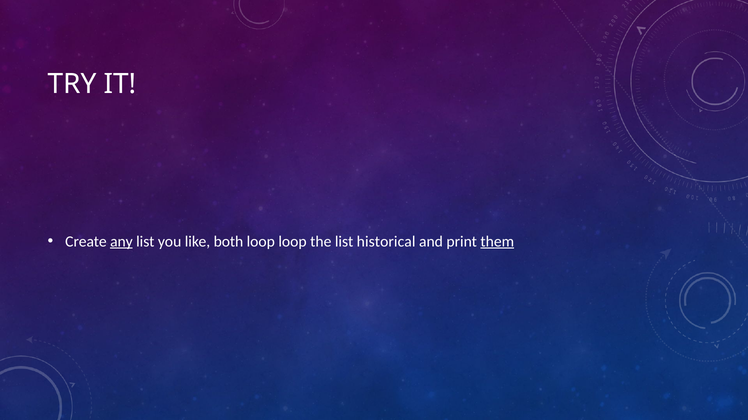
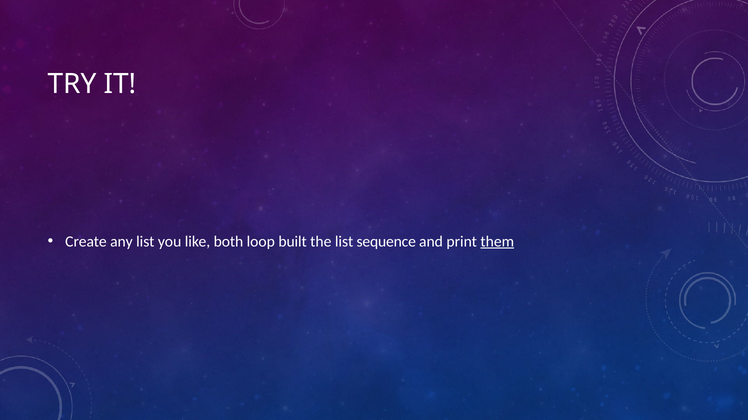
any underline: present -> none
loop loop: loop -> built
historical: historical -> sequence
